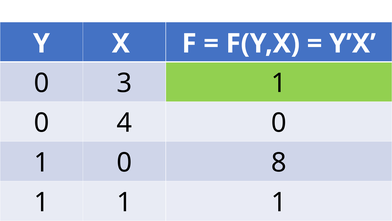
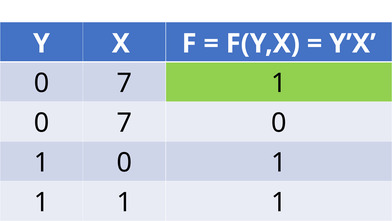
3 at (124, 83): 3 -> 7
4 at (124, 123): 4 -> 7
1 0 8: 8 -> 1
